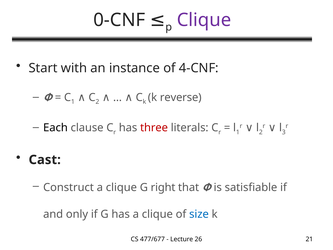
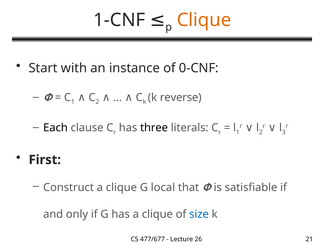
0-CNF: 0-CNF -> 1-CNF
Clique at (204, 20) colour: purple -> orange
4-CNF: 4-CNF -> 0-CNF
three colour: red -> black
Cast: Cast -> First
right: right -> local
